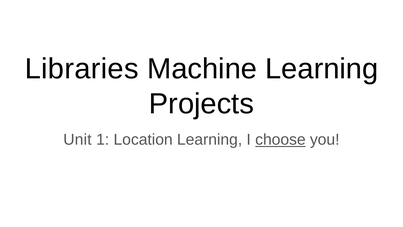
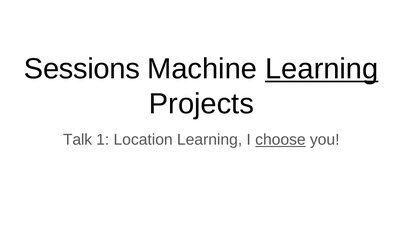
Libraries: Libraries -> Sessions
Learning at (322, 69) underline: none -> present
Unit: Unit -> Talk
